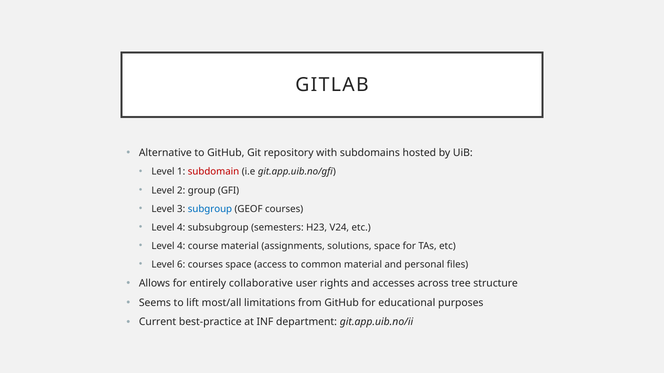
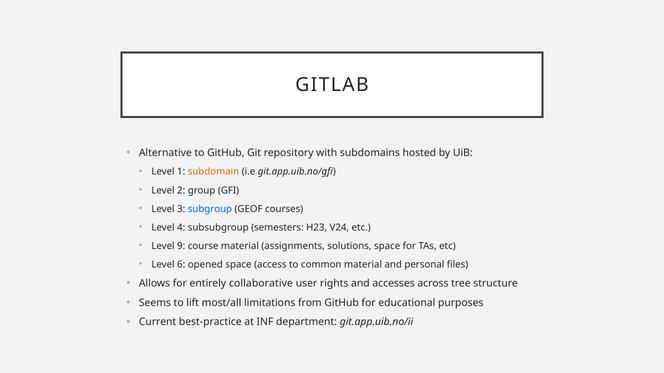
subdomain colour: red -> orange
4 at (181, 246): 4 -> 9
6 courses: courses -> opened
